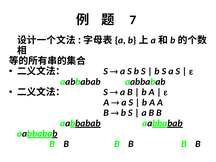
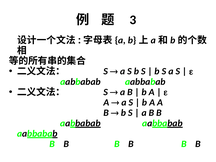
7: 7 -> 3
